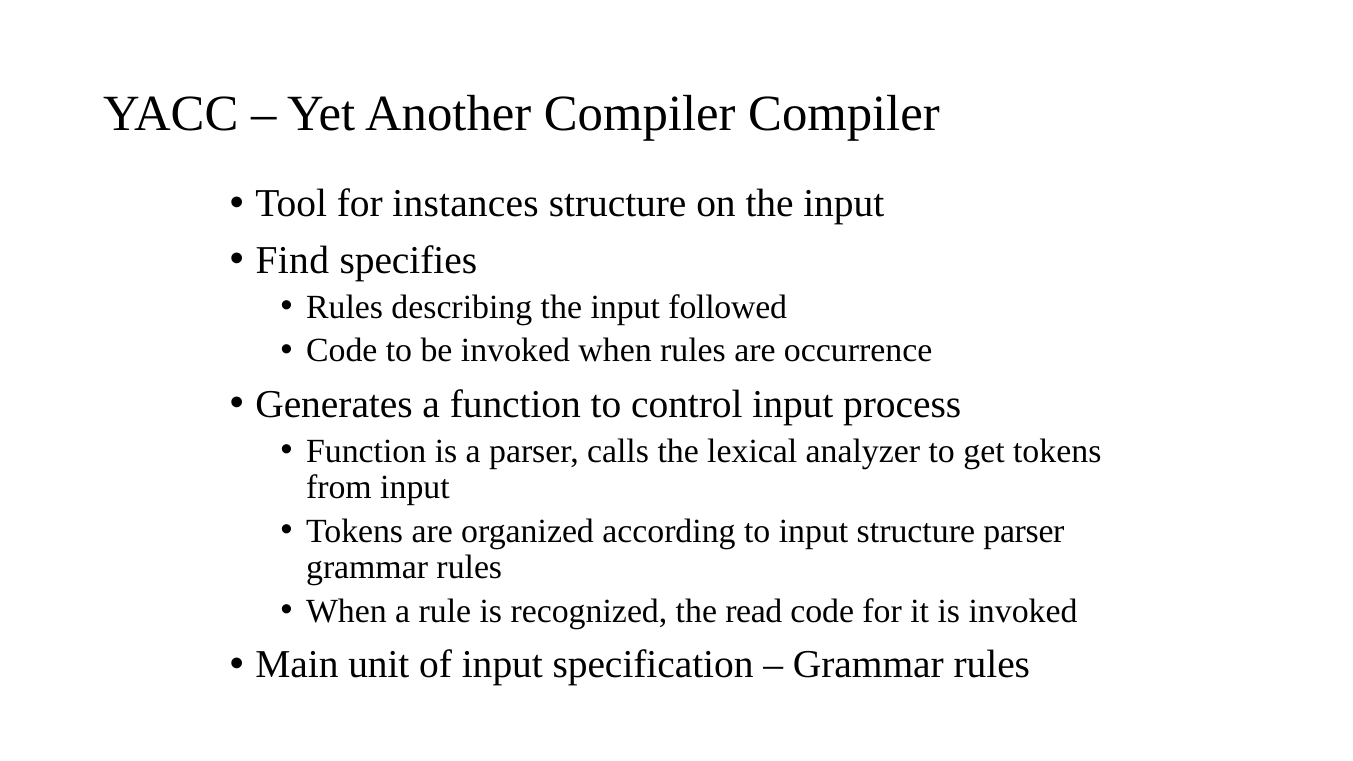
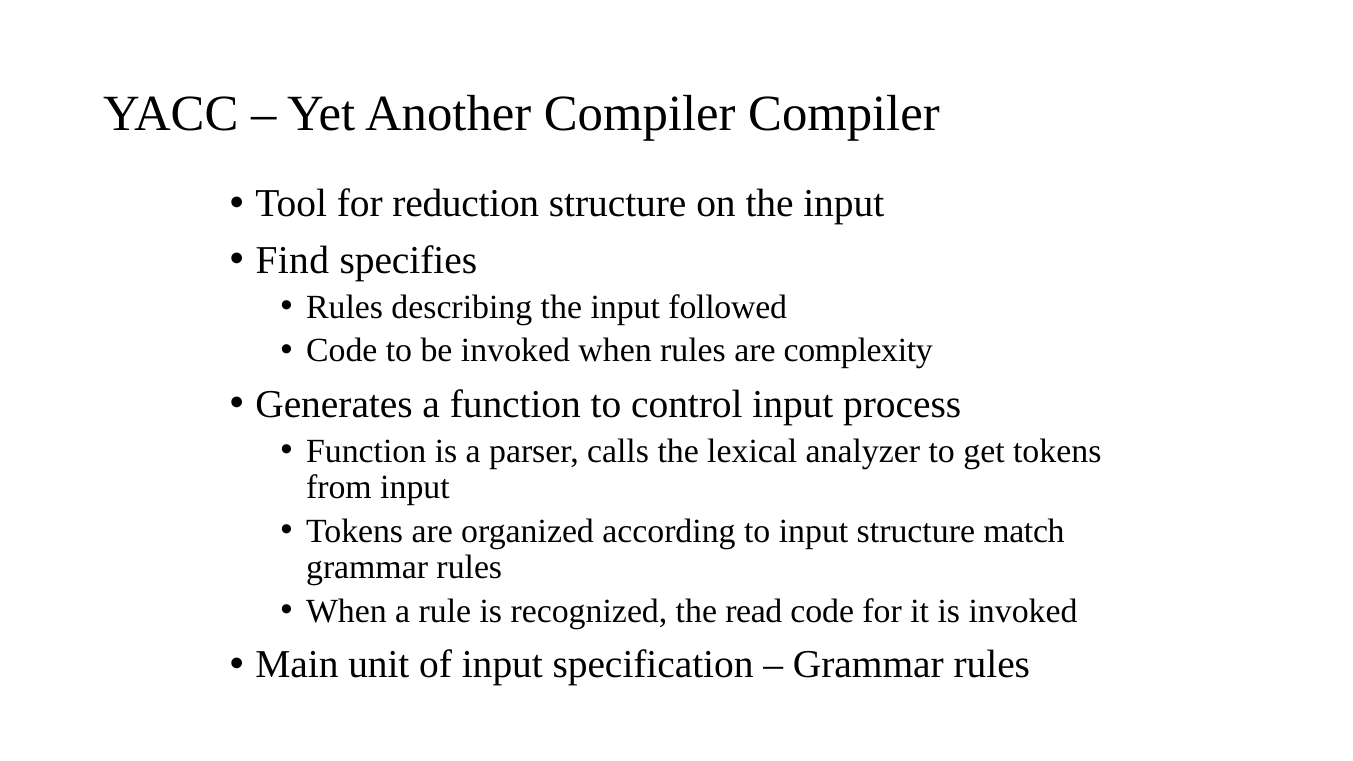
instances: instances -> reduction
occurrence: occurrence -> complexity
structure parser: parser -> match
